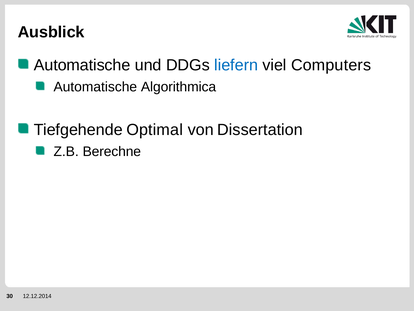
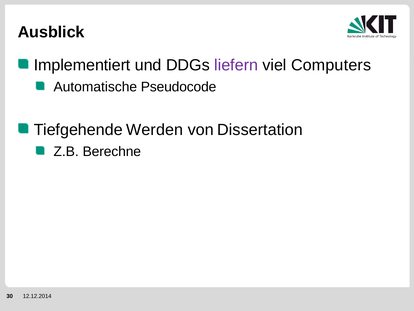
Automatische at (82, 65): Automatische -> Implementiert
liefern colour: blue -> purple
Algorithmica: Algorithmica -> Pseudocode
Optimal: Optimal -> Werden
